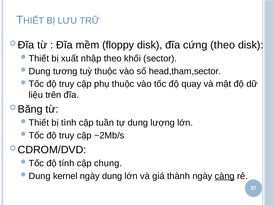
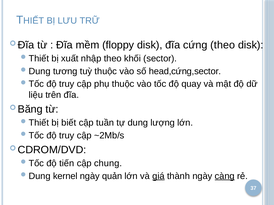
head,tham,sector: head,tham,sector -> head,cứng,sector
tình: tình -> biết
tính: tính -> tiến
ngày dung: dung -> quản
giá underline: none -> present
